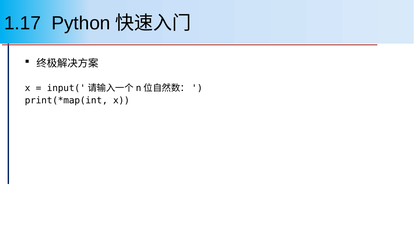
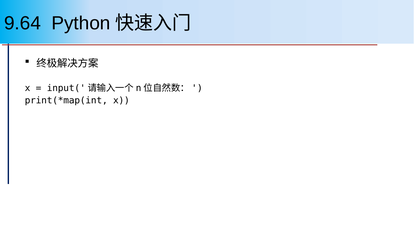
1.17: 1.17 -> 9.64
